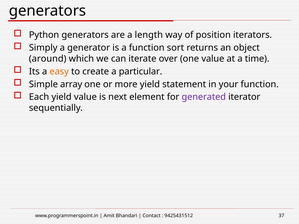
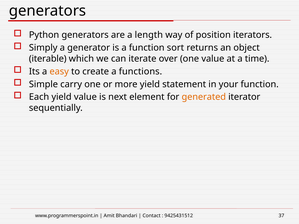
around: around -> iterable
particular: particular -> functions
array: array -> carry
generated colour: purple -> orange
